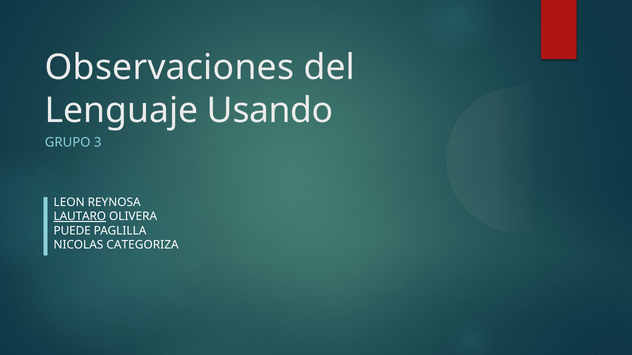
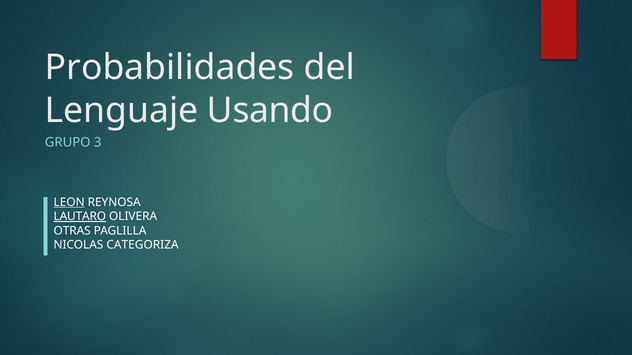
Observaciones: Observaciones -> Probabilidades
LEON underline: none -> present
PUEDE: PUEDE -> OTRAS
